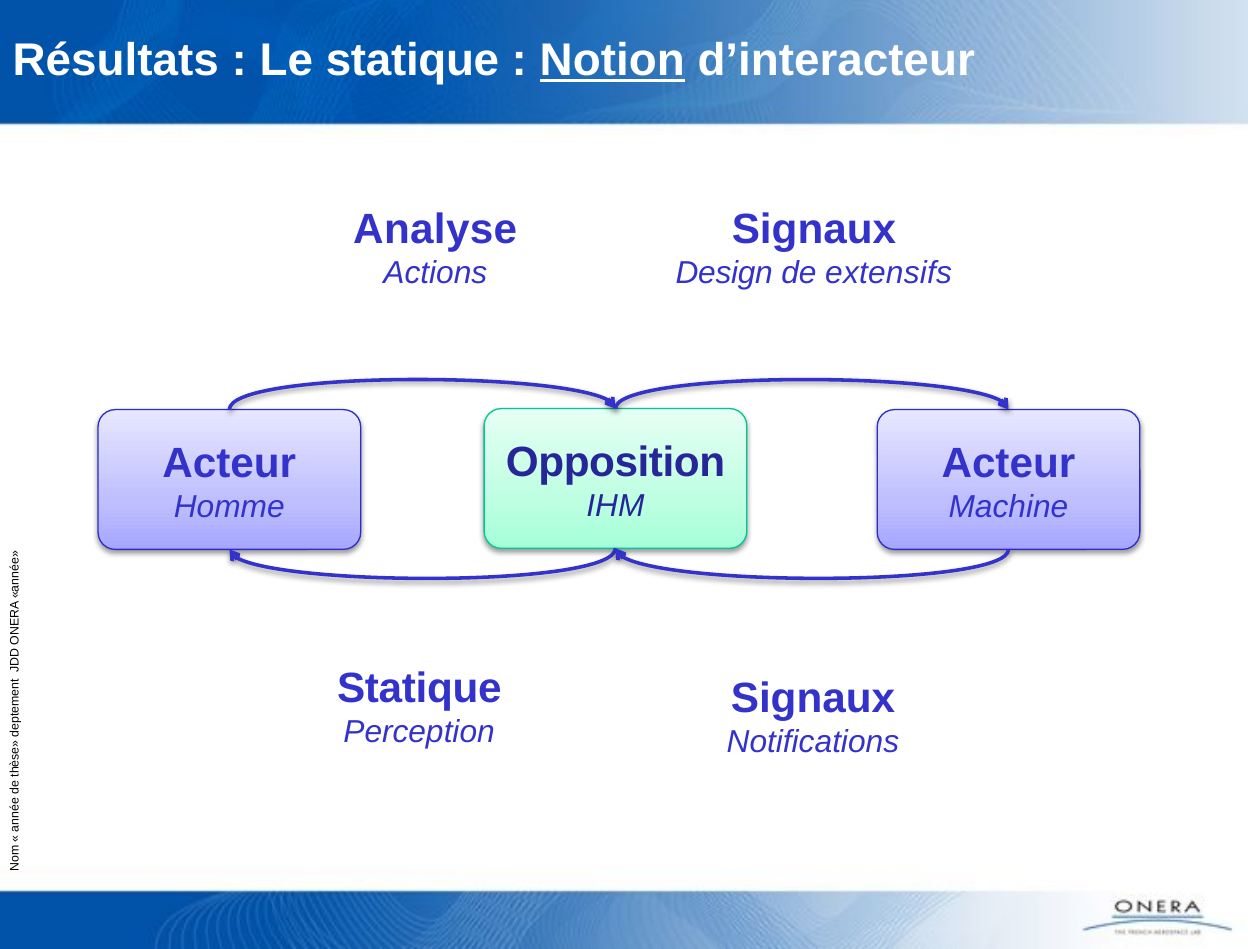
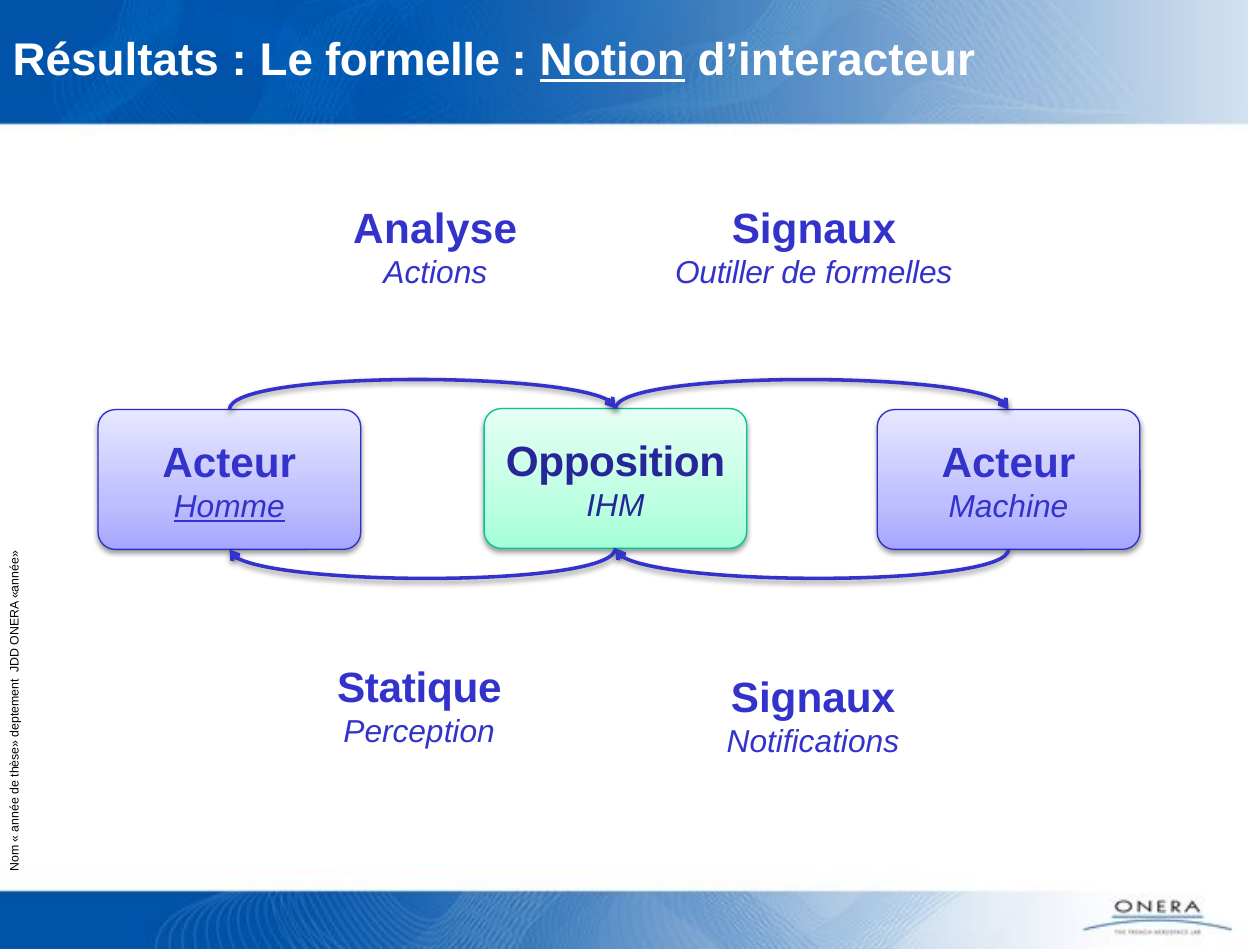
Le statique: statique -> formelle
Design: Design -> Outiller
extensifs: extensifs -> formelles
Homme underline: none -> present
